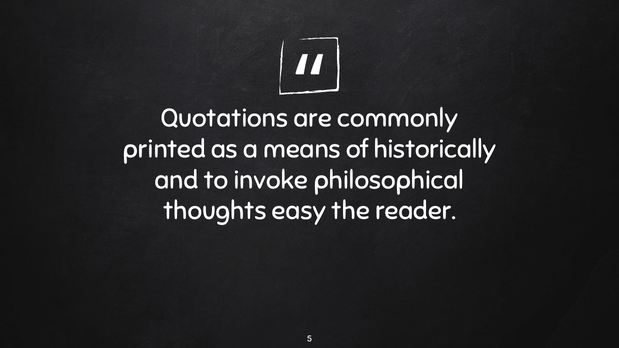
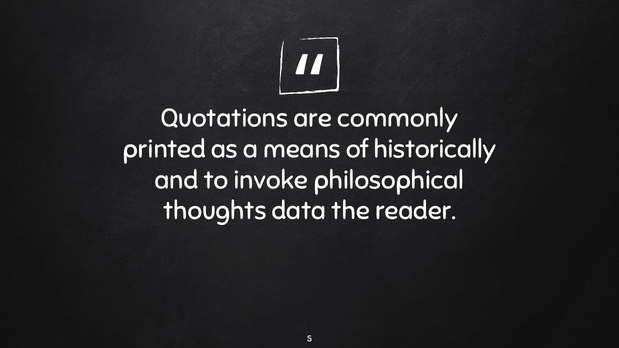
easy: easy -> data
